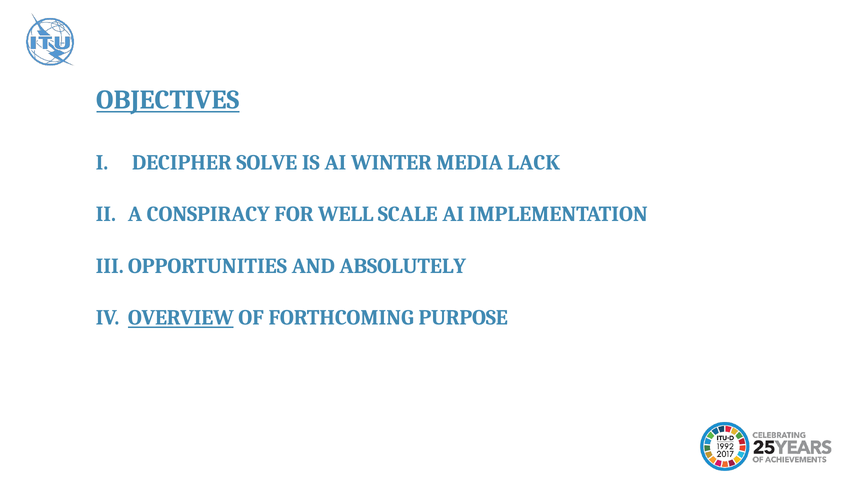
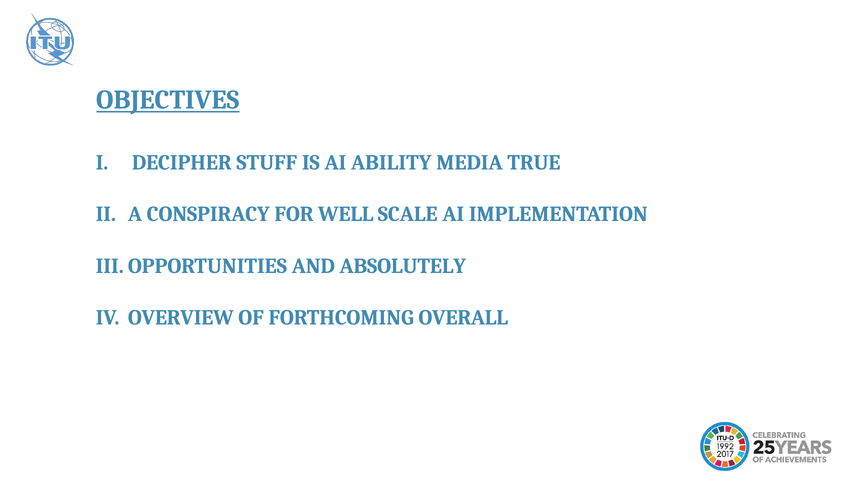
SOLVE: SOLVE -> STUFF
WINTER: WINTER -> ABILITY
LACK: LACK -> TRUE
OVERVIEW underline: present -> none
PURPOSE: PURPOSE -> OVERALL
